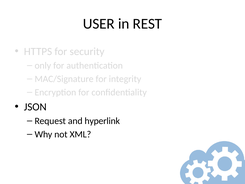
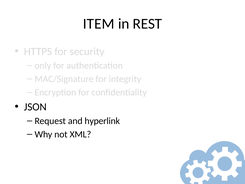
USER: USER -> ITEM
